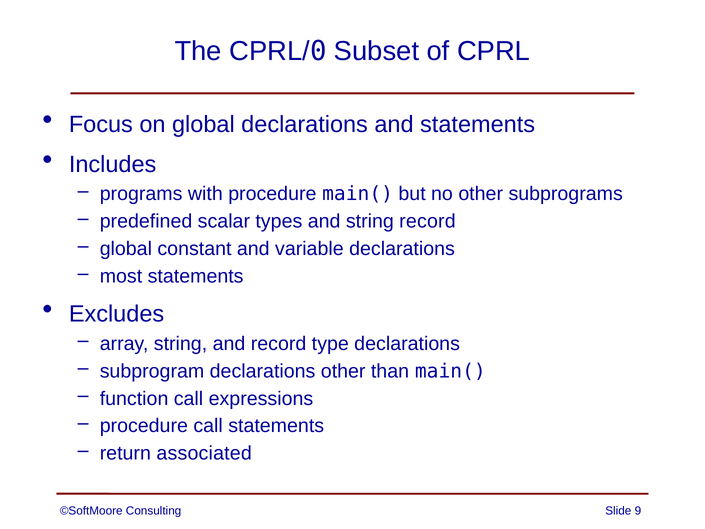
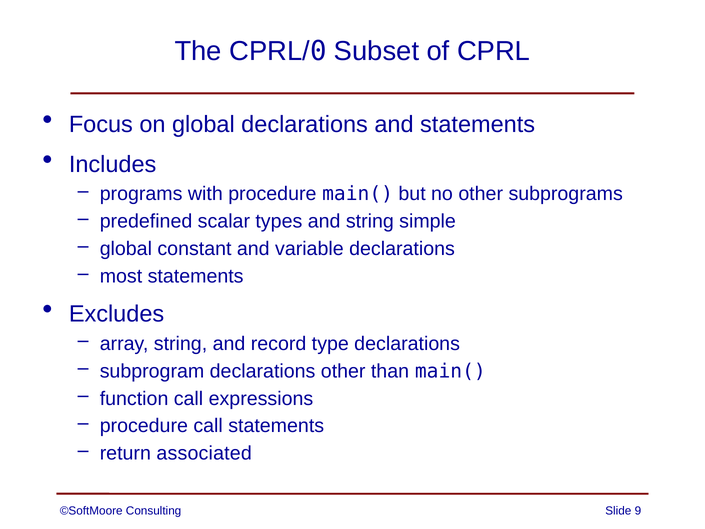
string record: record -> simple
